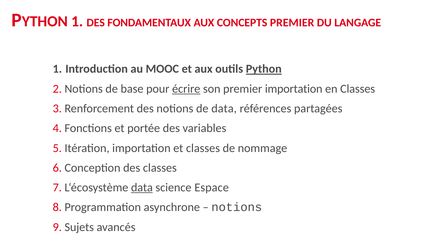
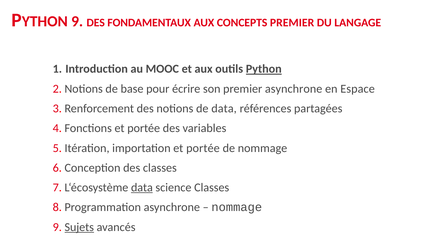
1 at (77, 21): 1 -> 9
écrire underline: present -> none
premier importation: importation -> asynchrone
en Classes: Classes -> Espace
importation et classes: classes -> portée
science Espace: Espace -> Classes
notions at (237, 207): notions -> nommage
Sujets underline: none -> present
